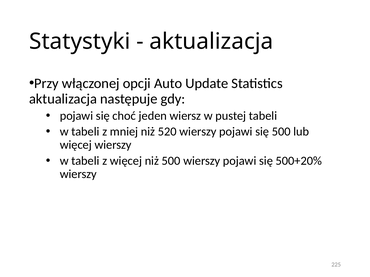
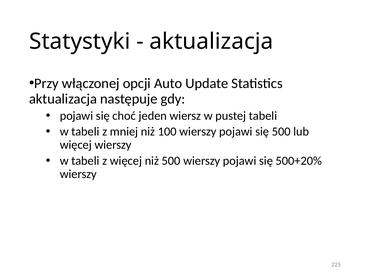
520: 520 -> 100
